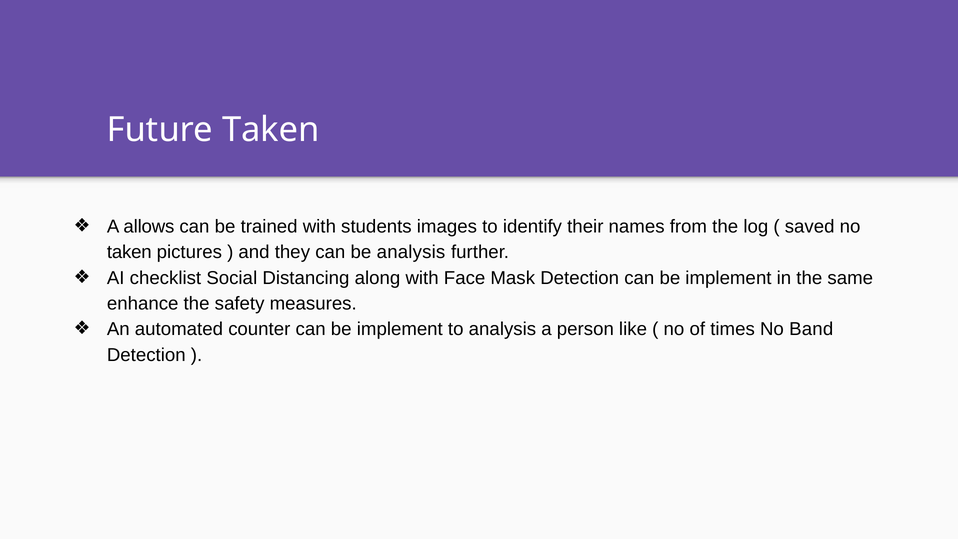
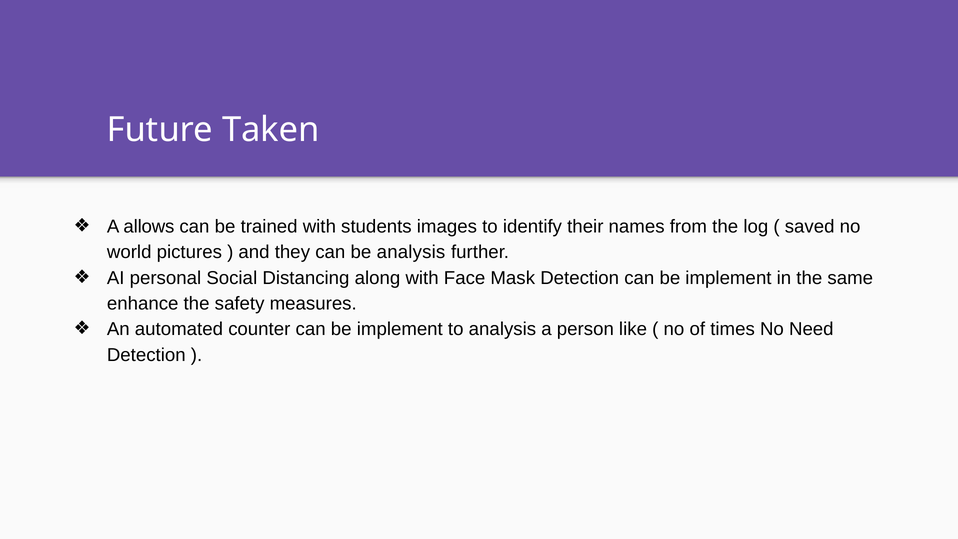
taken at (129, 252): taken -> world
checklist: checklist -> personal
Band: Band -> Need
